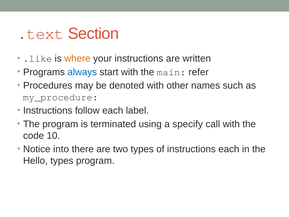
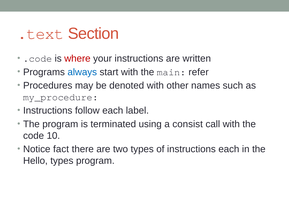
.like: .like -> .code
where colour: orange -> red
specify: specify -> consist
into: into -> fact
